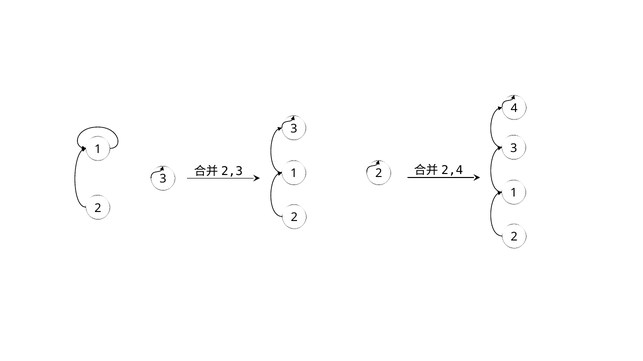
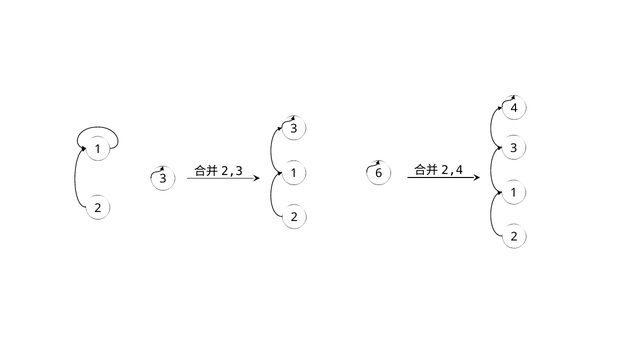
3 2: 2 -> 6
